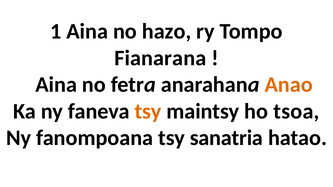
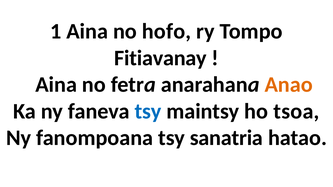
hazo: hazo -> hofo
Fianarana: Fianarana -> Fitiavanay
tsy at (148, 111) colour: orange -> blue
